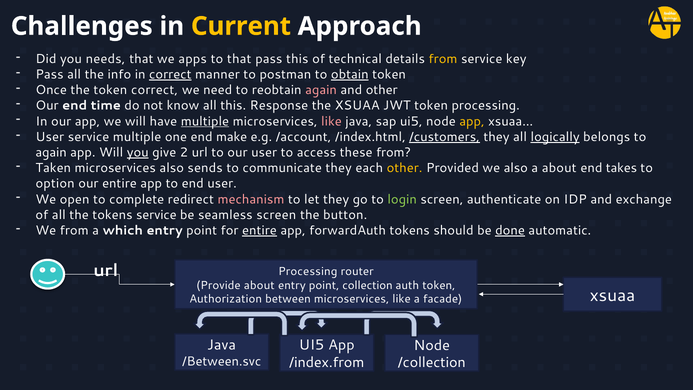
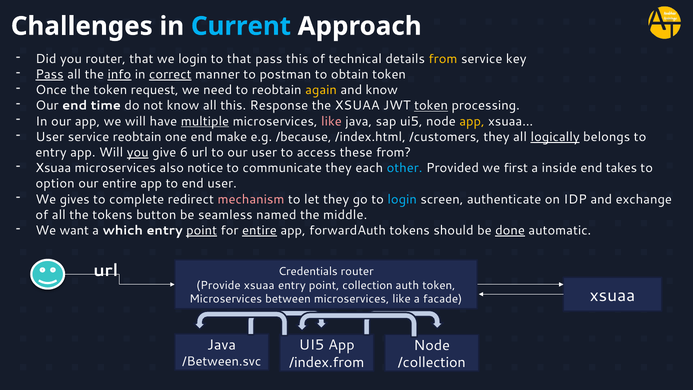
Current colour: yellow -> light blue
you needs: needs -> router
we apps: apps -> login
Pass at (50, 74) underline: none -> present
info underline: none -> present
obtain underline: present -> none
token correct: correct -> request
again at (321, 90) colour: pink -> yellow
and other: other -> know
token at (431, 106) underline: none -> present
service multiple: multiple -> reobtain
/account: /account -> /because
/customers underline: present -> none
again at (51, 152): again -> entry
2: 2 -> 6
Taken at (53, 168): Taken -> Xsuaa
sends: sends -> notice
other at (405, 168) colour: yellow -> light blue
we also: also -> first
a about: about -> inside
open: open -> gives
login at (402, 199) colour: light green -> light blue
tokens service: service -> button
seamless screen: screen -> named
button: button -> middle
We from: from -> want
point at (202, 230) underline: none -> present
Processing at (308, 271): Processing -> Credentials
Provide about: about -> xsuaa
Authorization at (226, 299): Authorization -> Microservices
